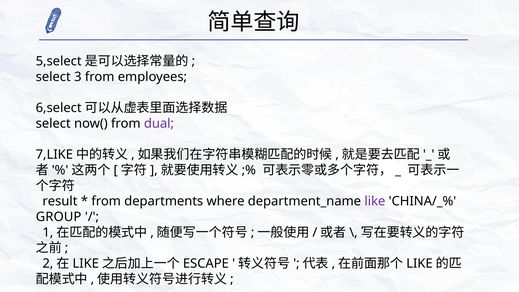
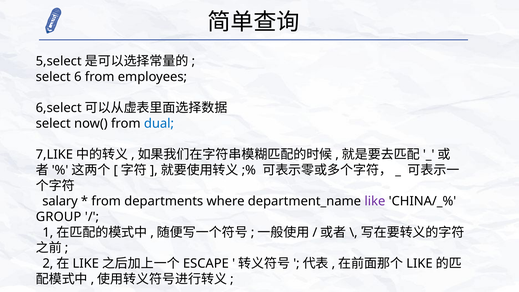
3: 3 -> 6
dual colour: purple -> blue
result: result -> salary
